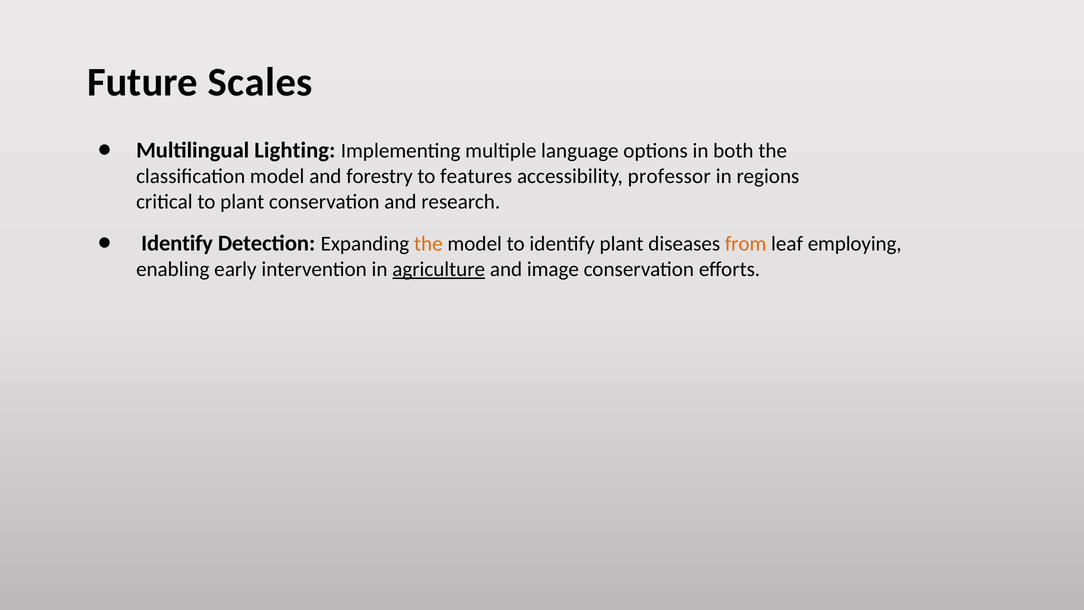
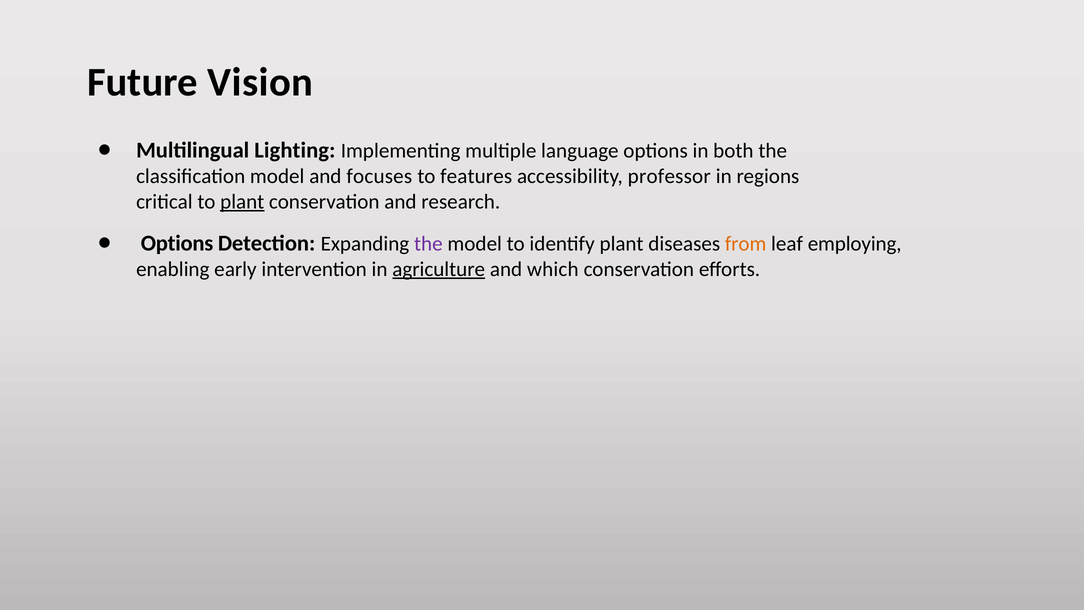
Scales: Scales -> Vision
forestry: forestry -> focuses
plant at (242, 202) underline: none -> present
Identify at (177, 243): Identify -> Options
the at (428, 243) colour: orange -> purple
image: image -> which
